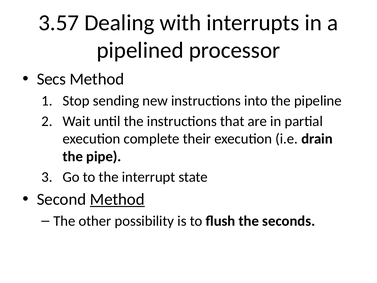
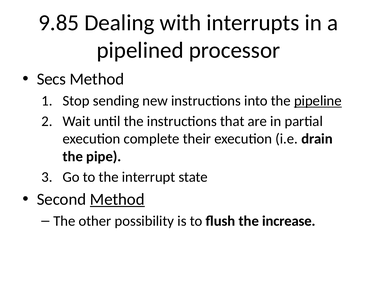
3.57: 3.57 -> 9.85
pipeline underline: none -> present
seconds: seconds -> increase
